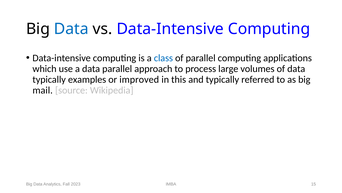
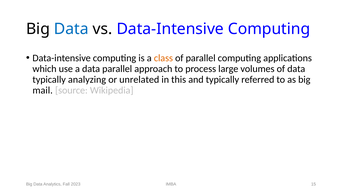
class colour: blue -> orange
examples: examples -> analyzing
improved: improved -> unrelated
